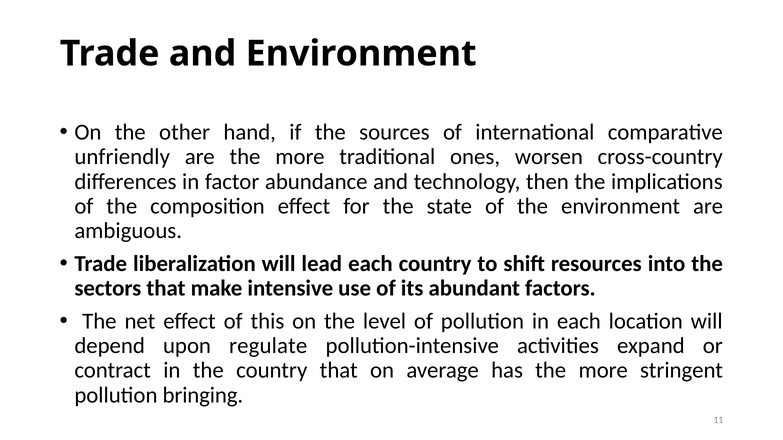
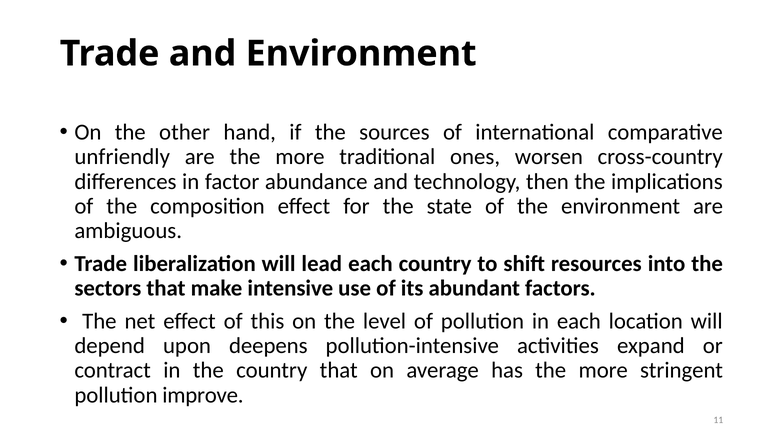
regulate: regulate -> deepens
bringing: bringing -> improve
